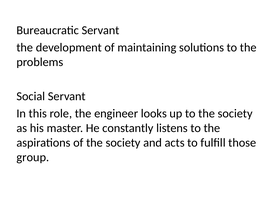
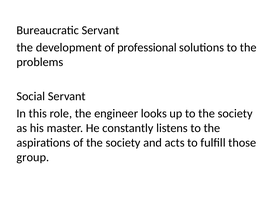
maintaining: maintaining -> professional
